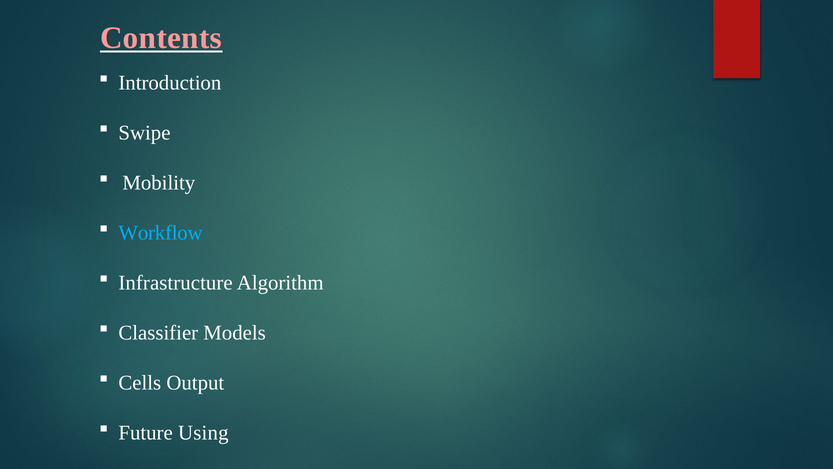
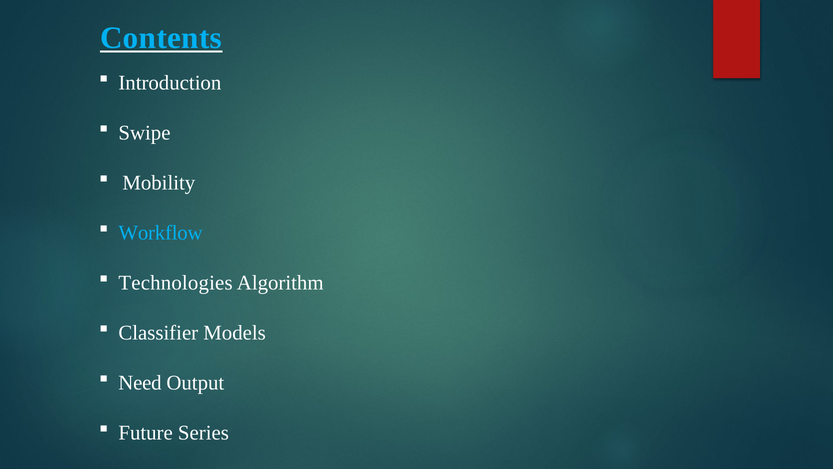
Contents colour: pink -> light blue
Infrastructure: Infrastructure -> Technologies
Cells: Cells -> Need
Using: Using -> Series
